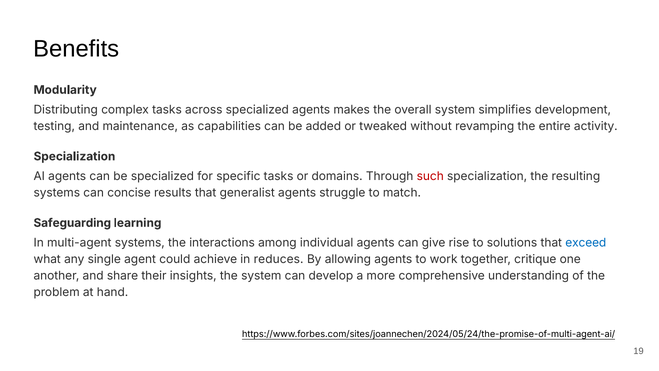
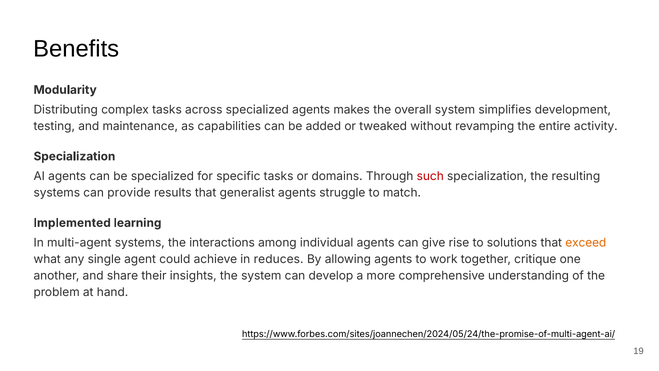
concise: concise -> provide
Safeguarding: Safeguarding -> Implemented
exceed colour: blue -> orange
